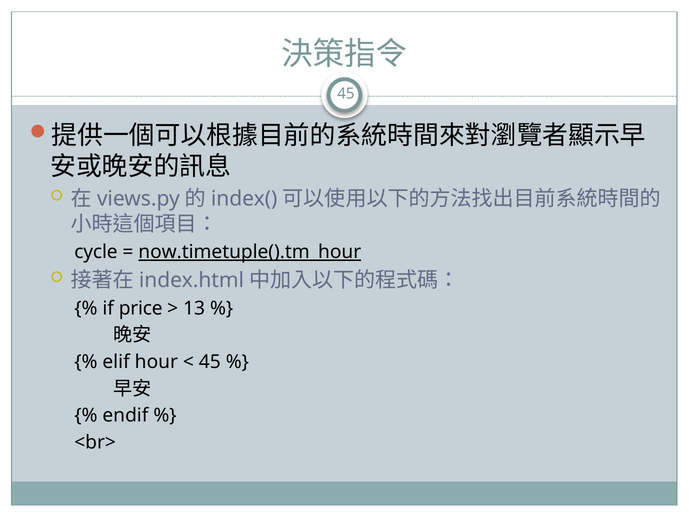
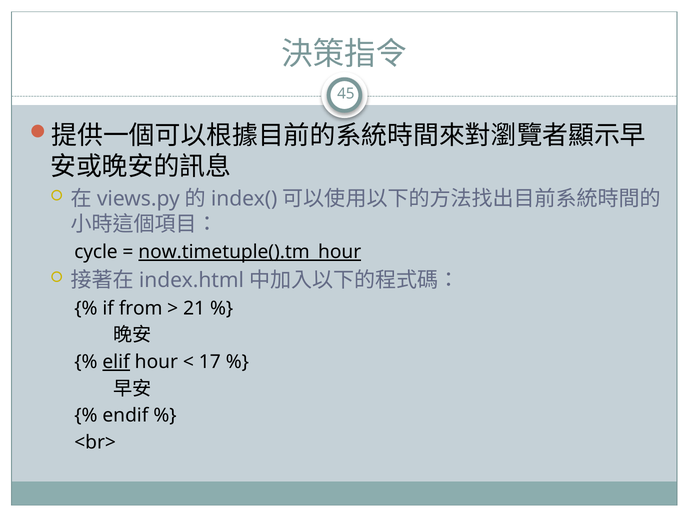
price: price -> from
13: 13 -> 21
elif underline: none -> present
45 at (210, 362): 45 -> 17
